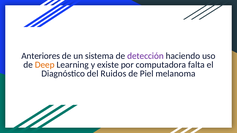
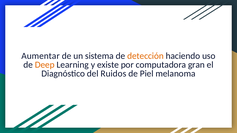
Anteriores: Anteriores -> Aumentar
detección colour: purple -> orange
falta: falta -> gran
